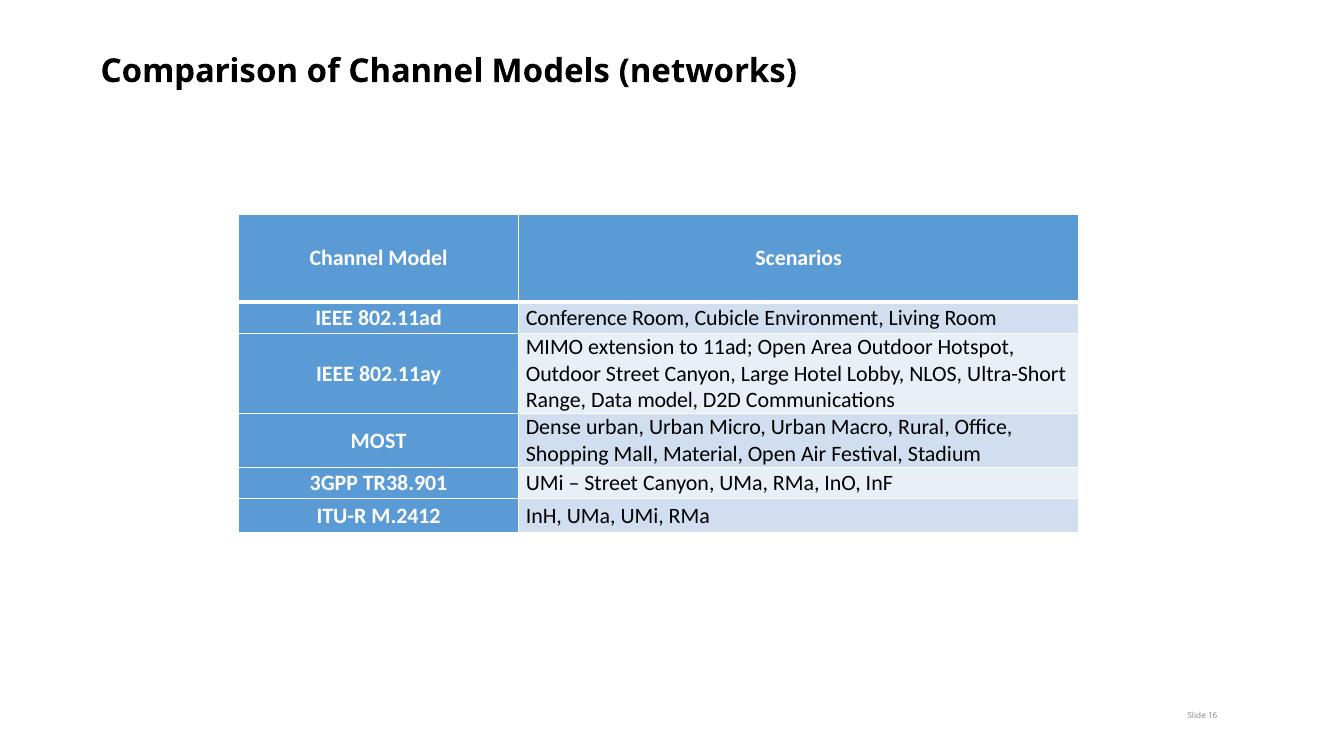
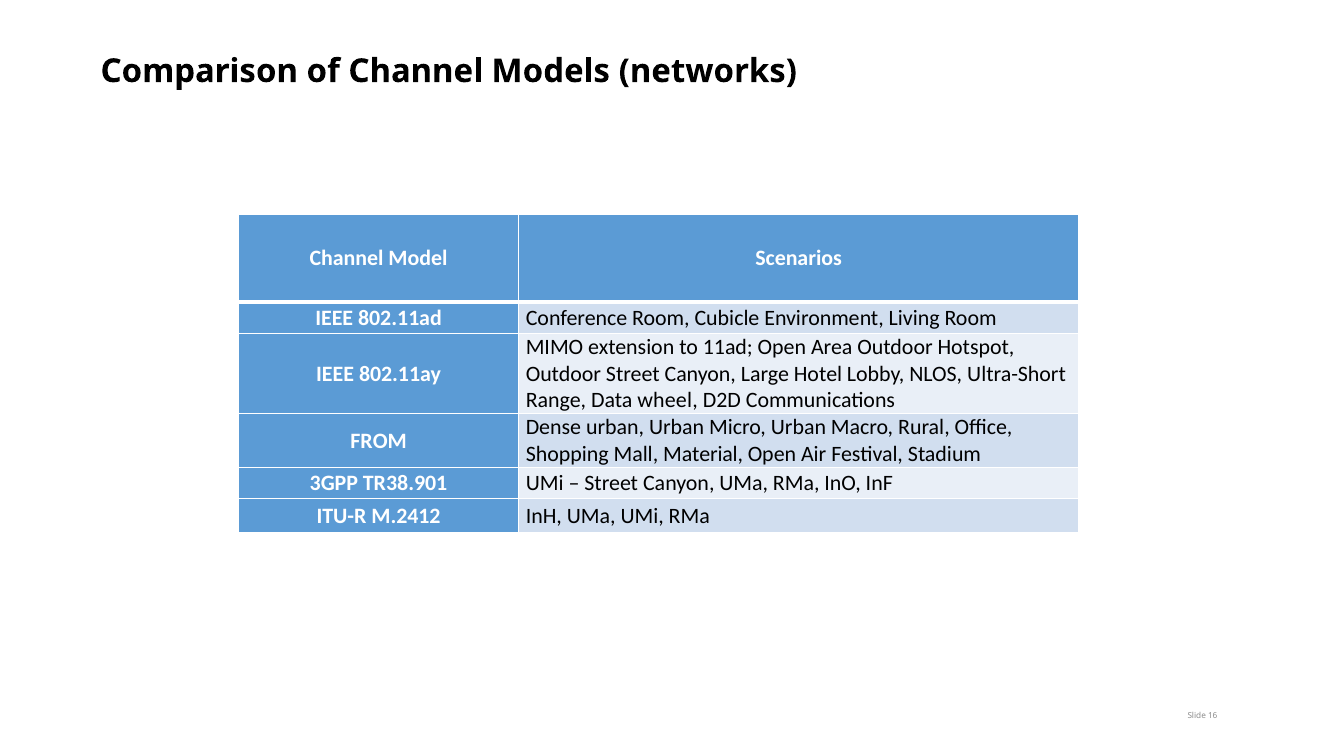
Data model: model -> wheel
MOST: MOST -> FROM
